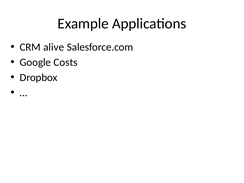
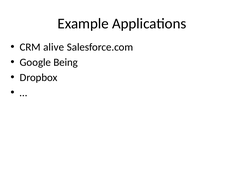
Costs: Costs -> Being
